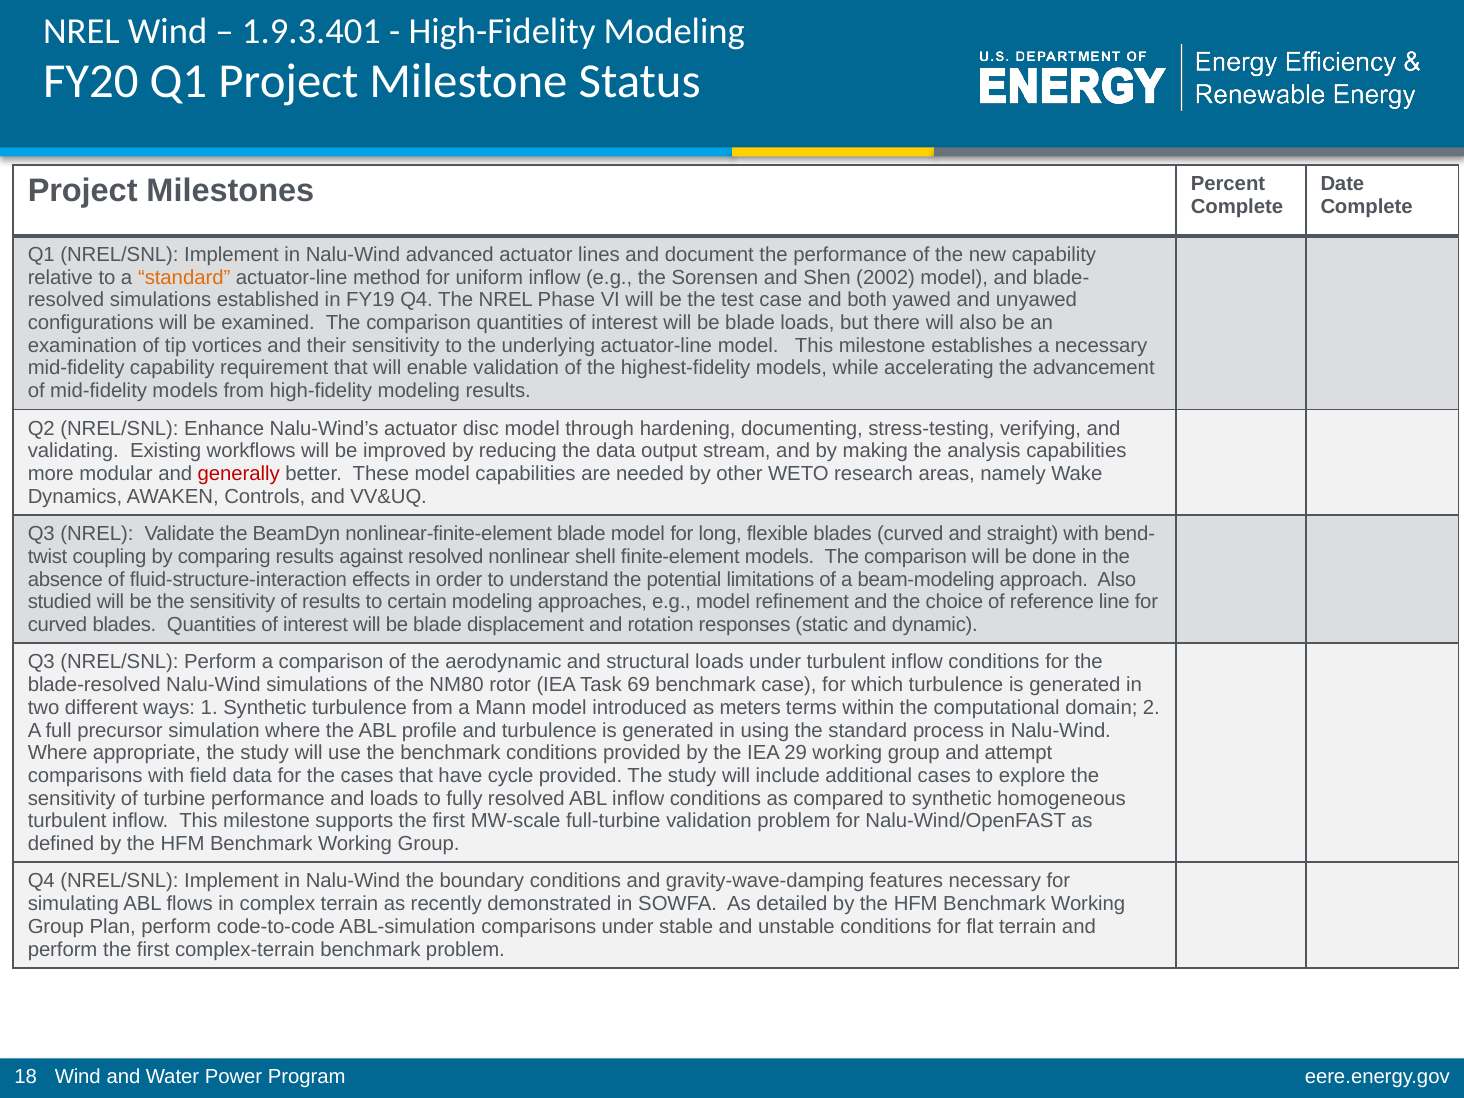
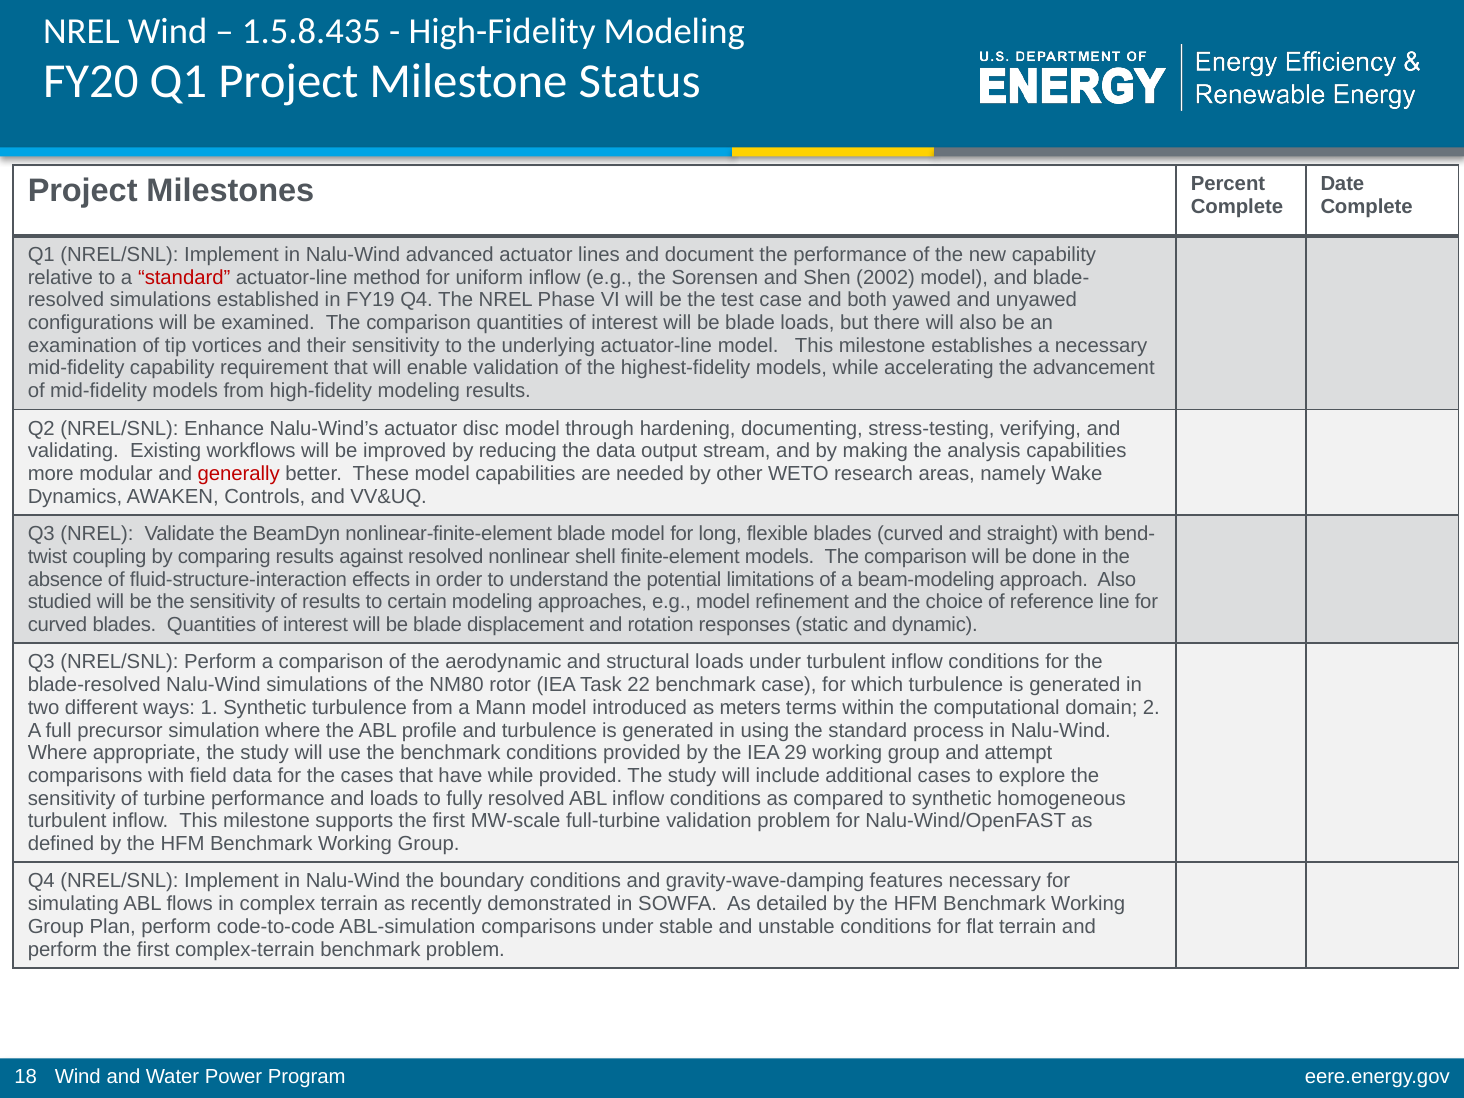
1.9.3.401: 1.9.3.401 -> 1.5.8.435
standard at (184, 277) colour: orange -> red
69: 69 -> 22
have cycle: cycle -> while
